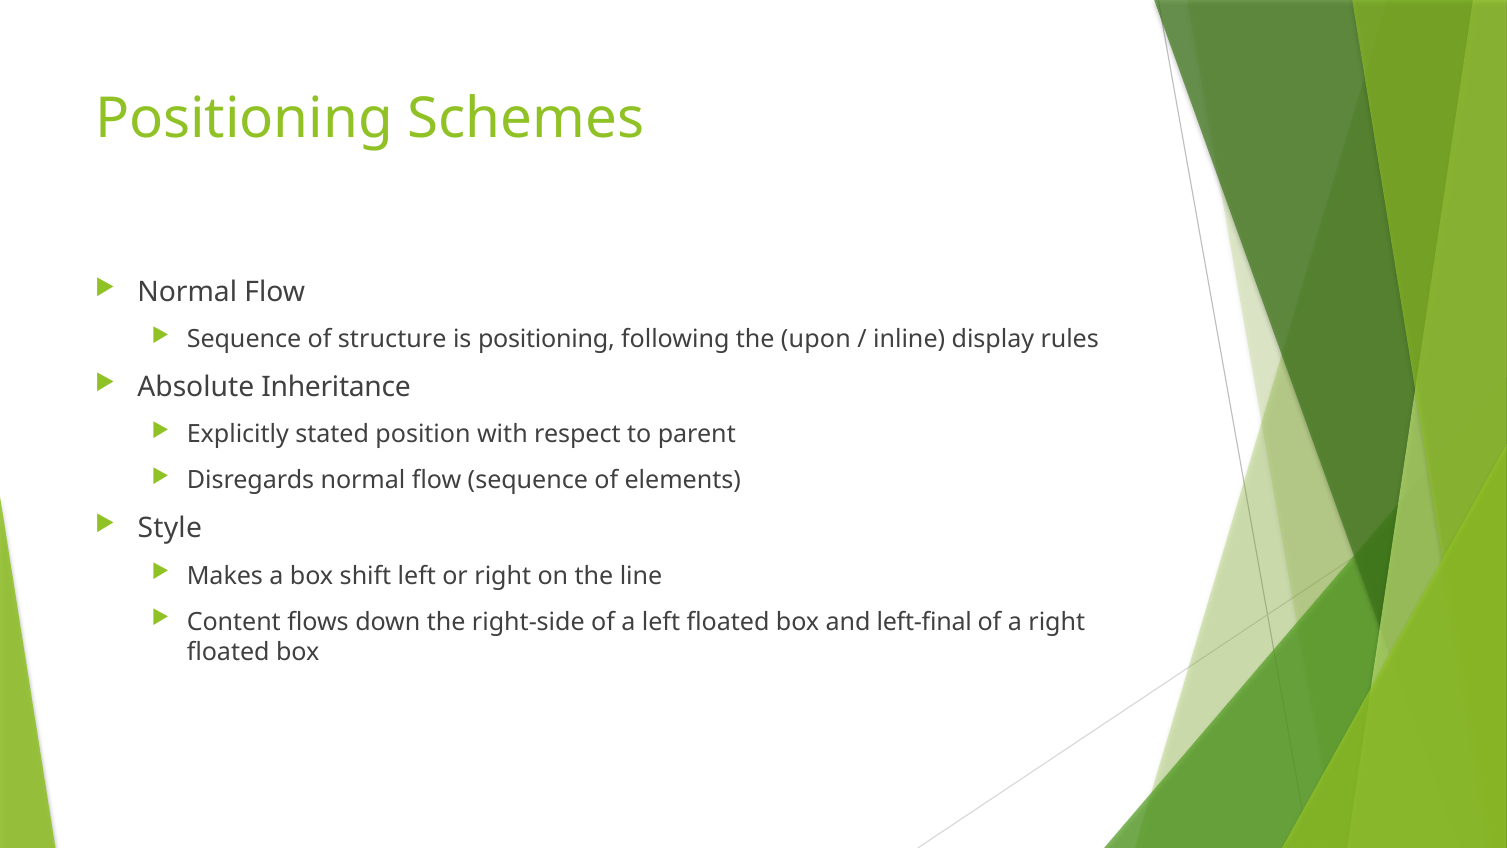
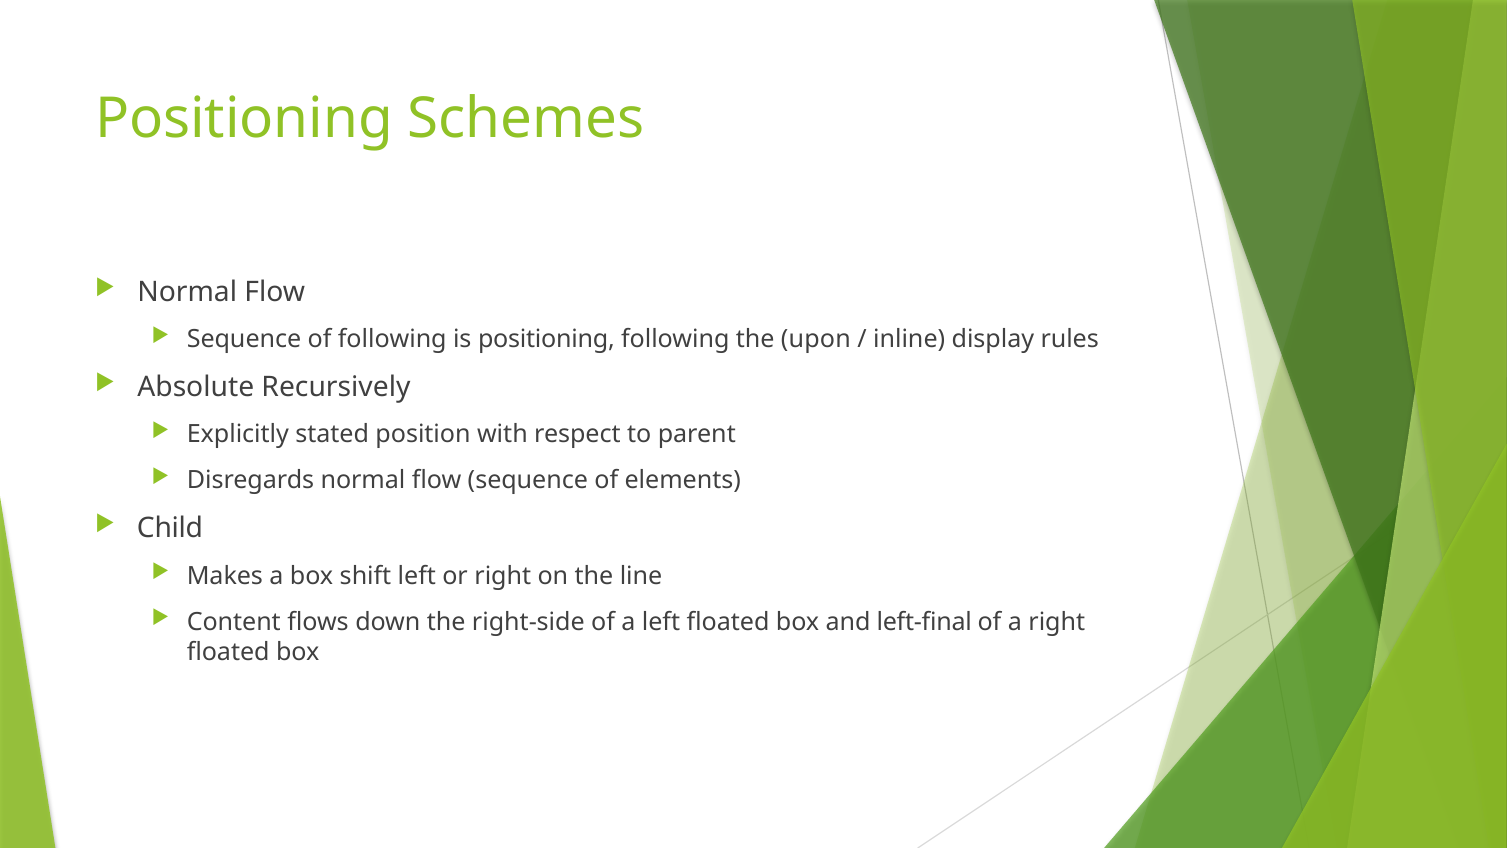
of structure: structure -> following
Inheritance: Inheritance -> Recursively
Style: Style -> Child
